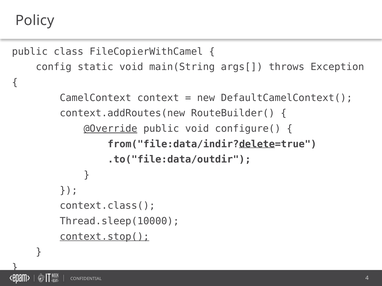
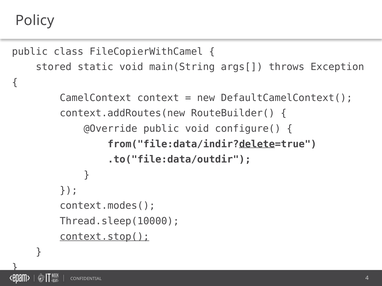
config: config -> stored
@Override underline: present -> none
context.class(: context.class( -> context.modes(
